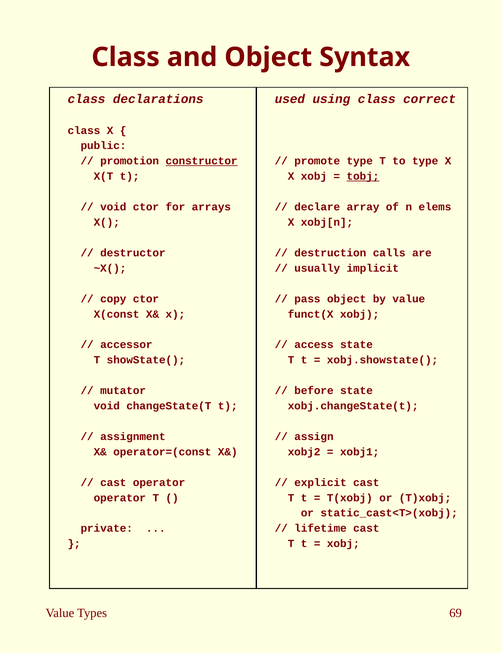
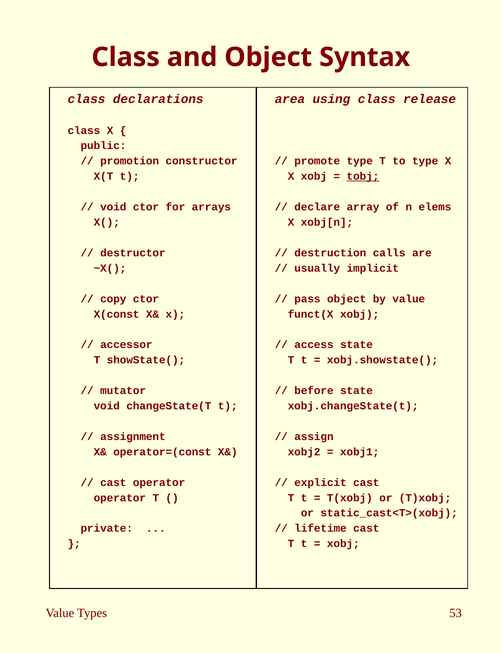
used: used -> area
correct: correct -> release
constructor underline: present -> none
69: 69 -> 53
